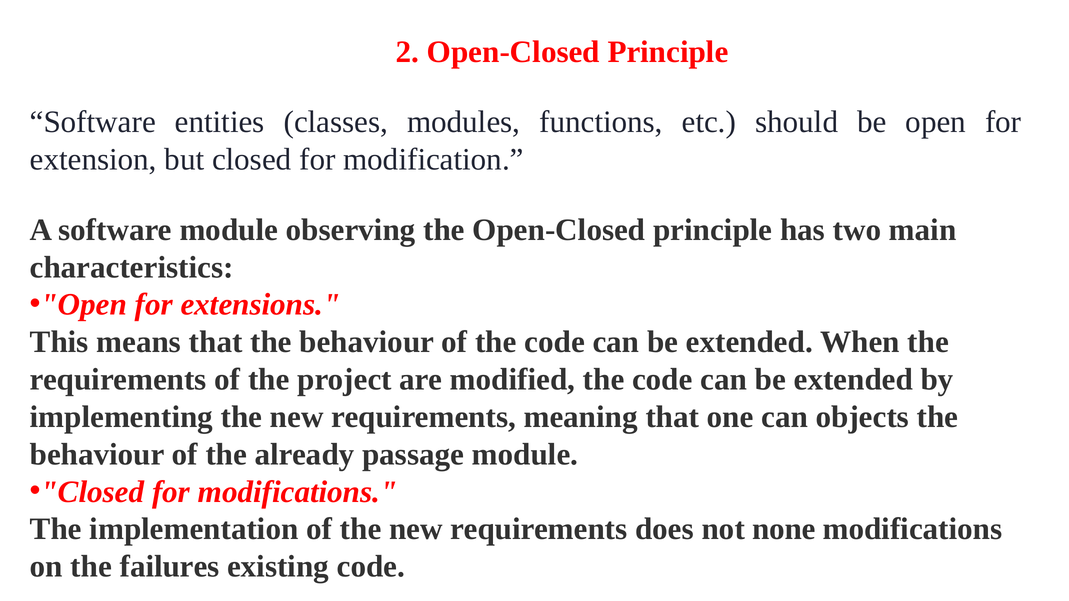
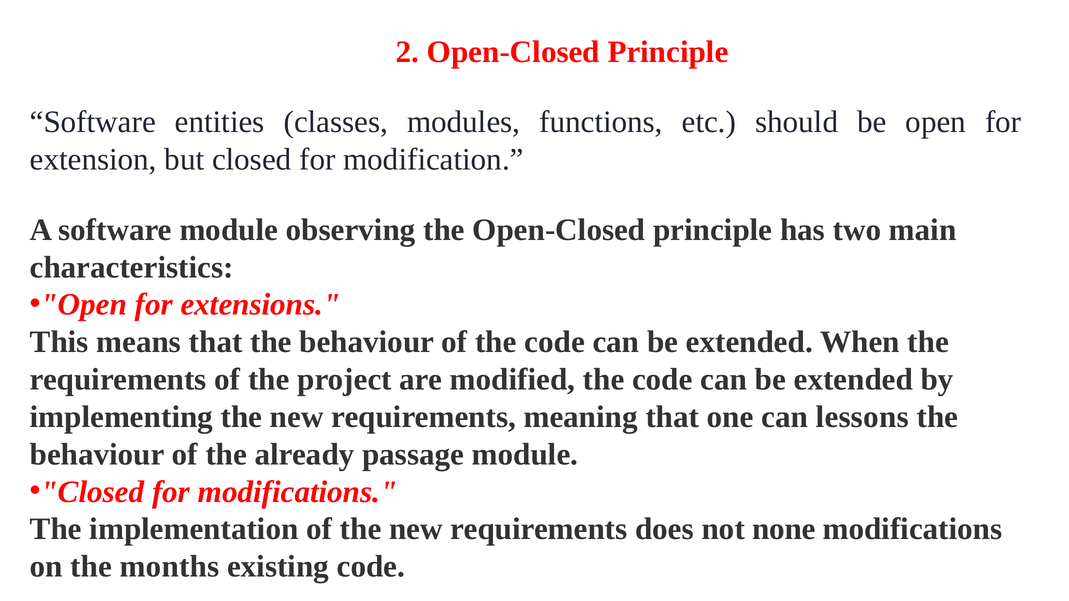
objects: objects -> lessons
failures: failures -> months
